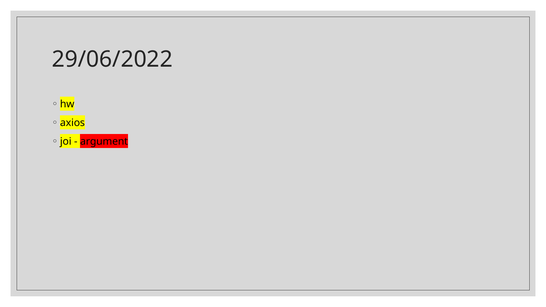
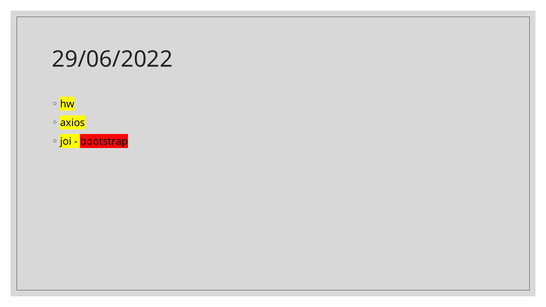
argument: argument -> bootstrap
